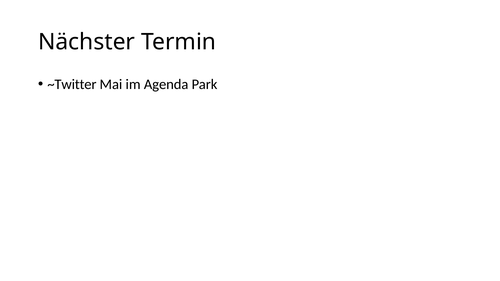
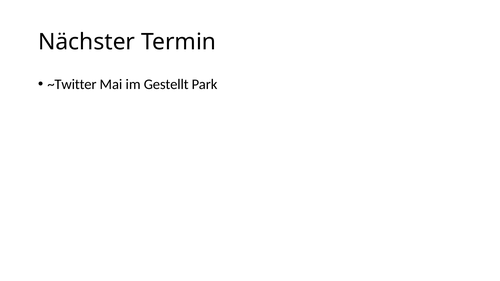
Agenda: Agenda -> Gestellt
